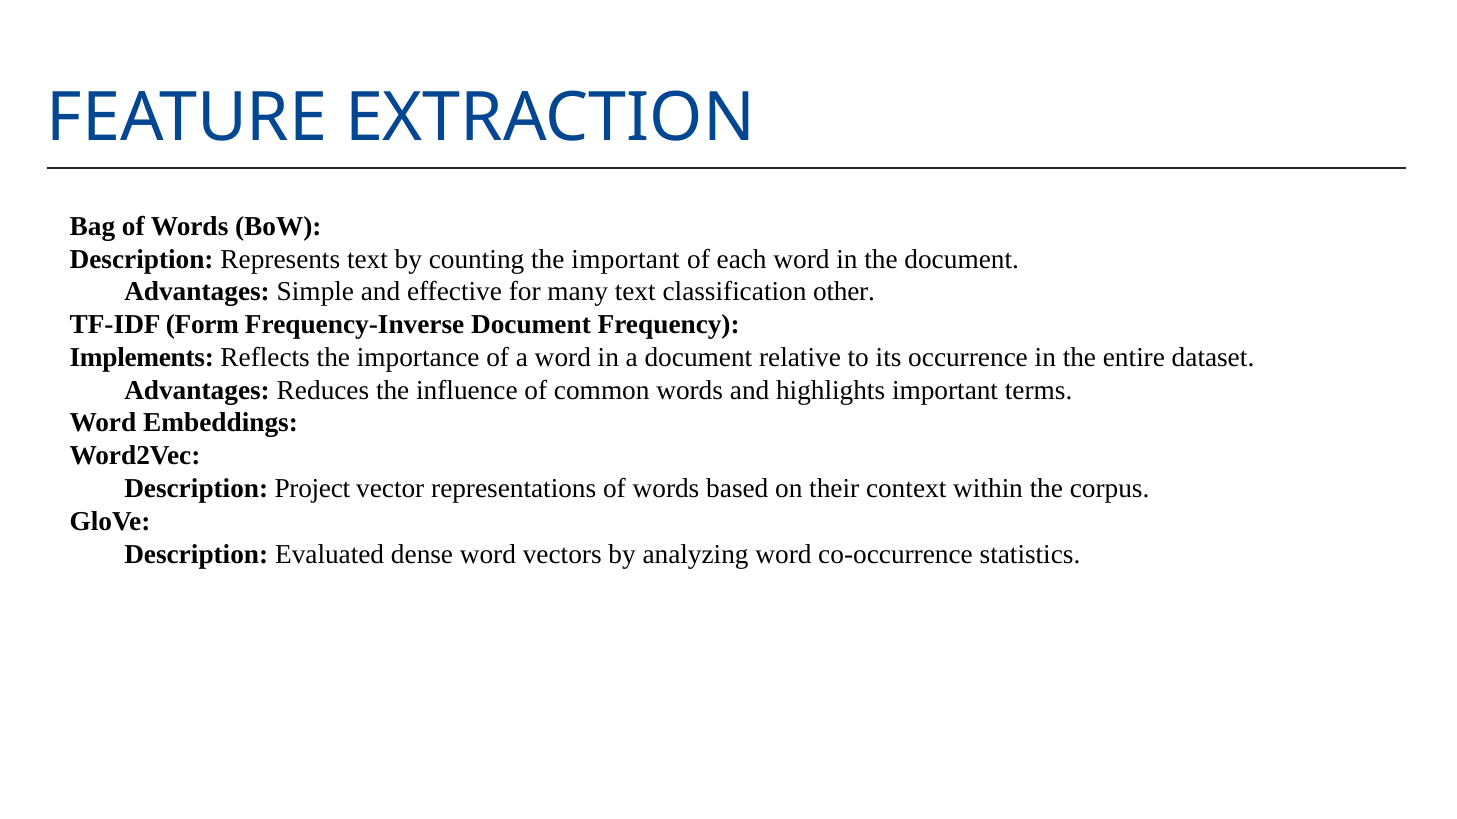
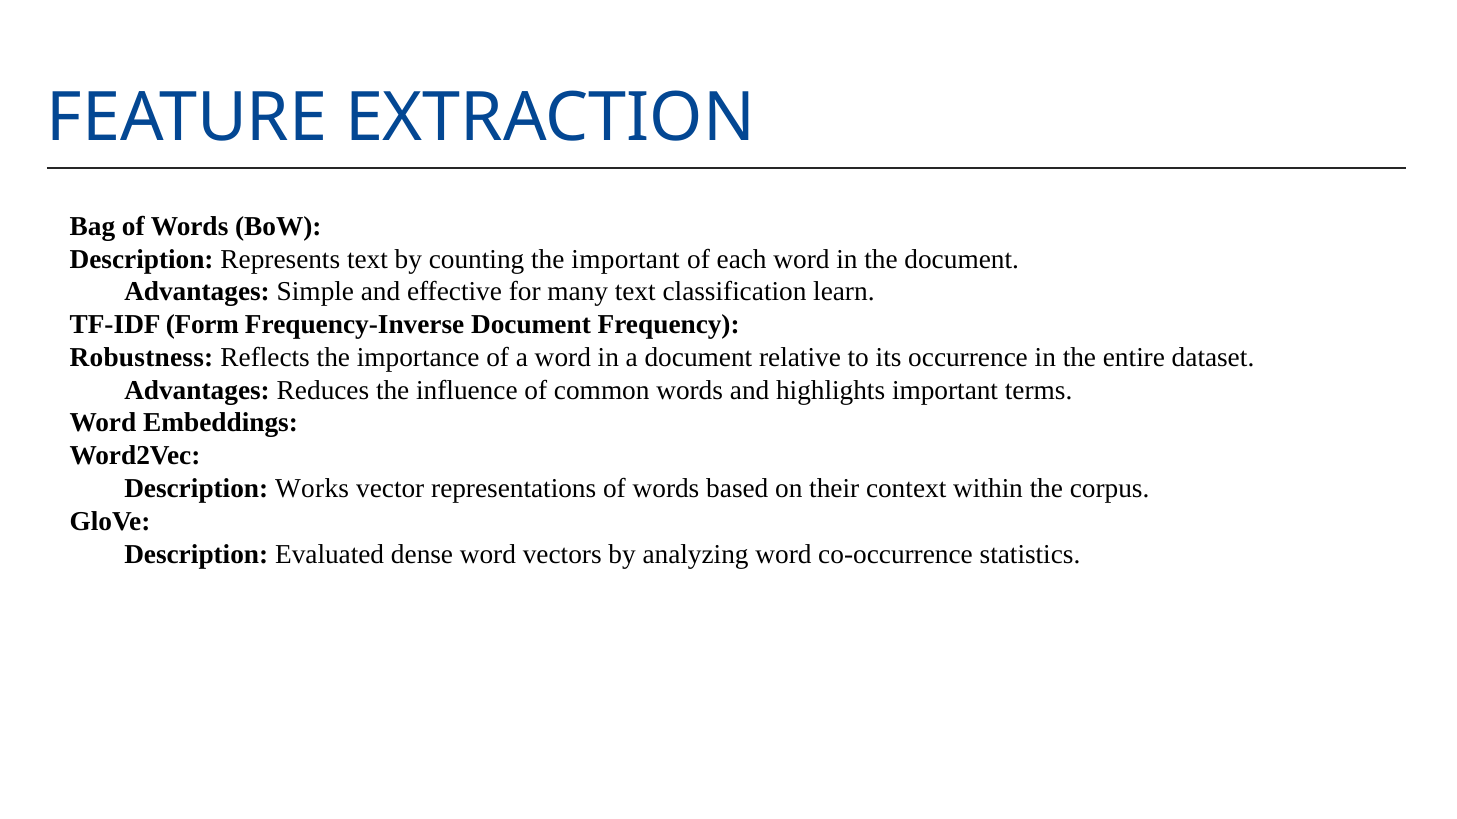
other: other -> learn
Implements: Implements -> Robustness
Project: Project -> Works
